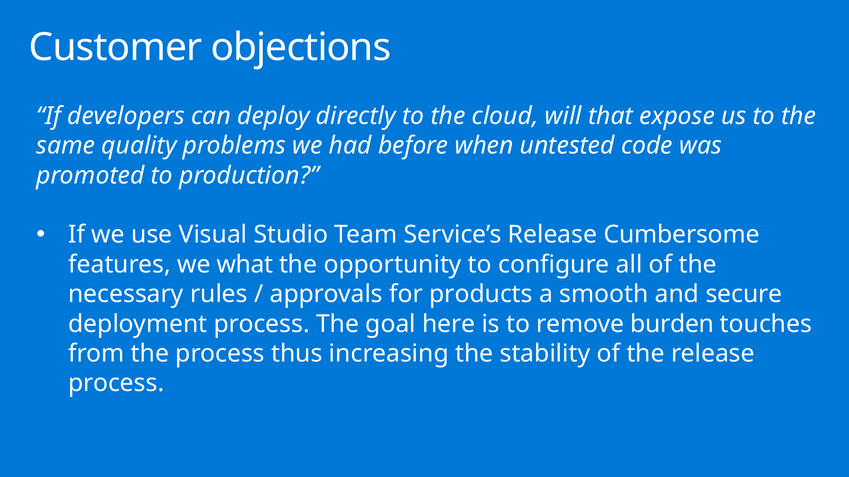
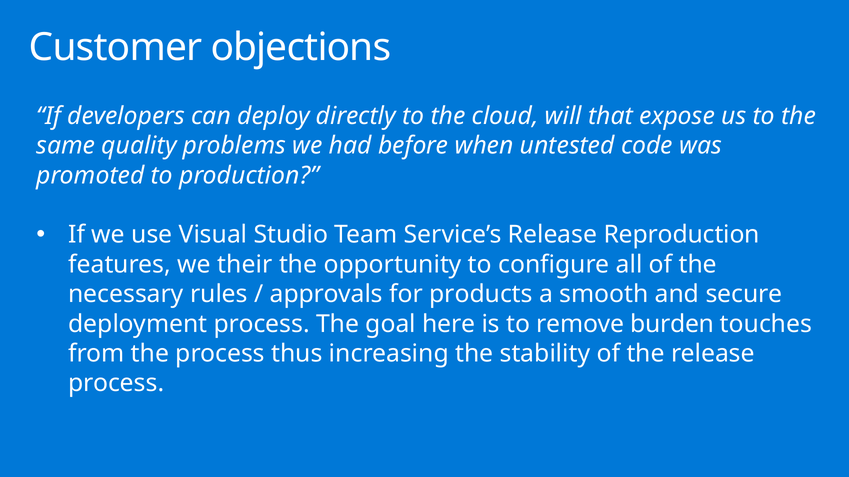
Cumbersome: Cumbersome -> Reproduction
what: what -> their
